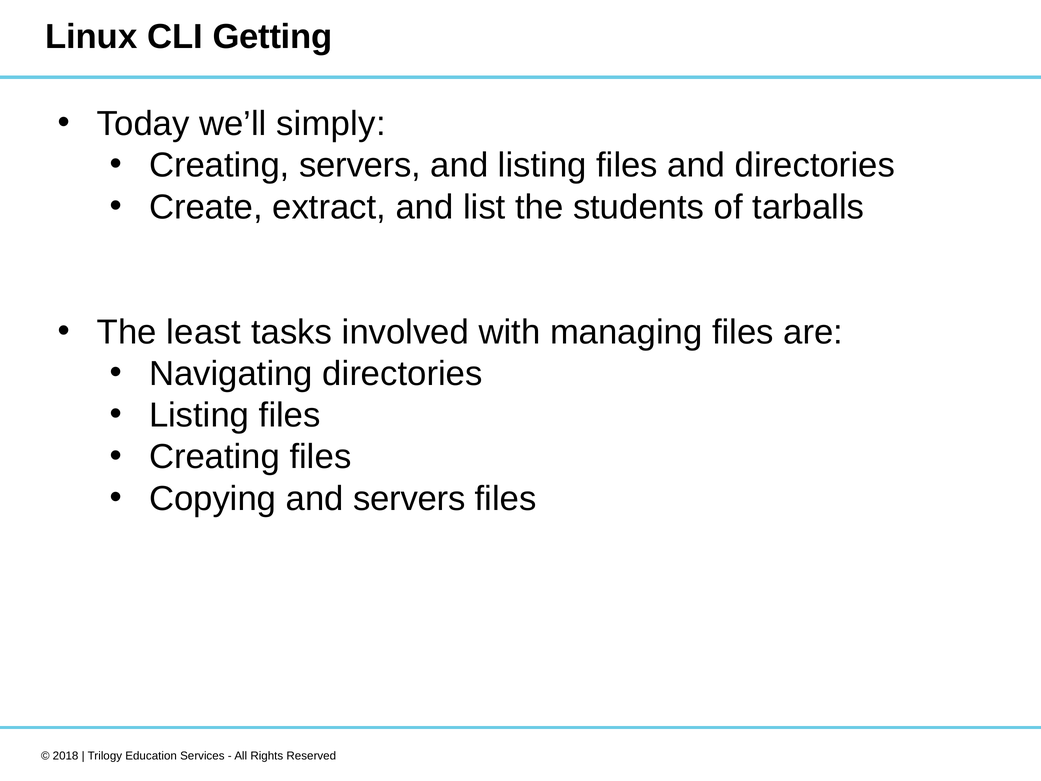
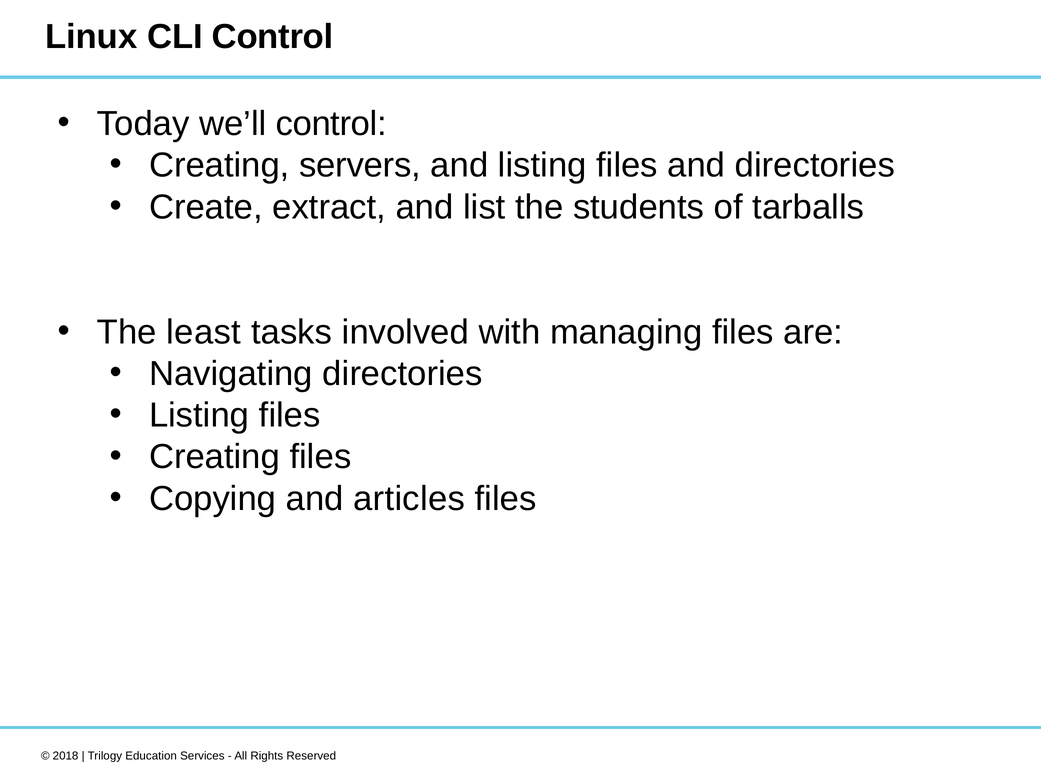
CLI Getting: Getting -> Control
we’ll simply: simply -> control
and servers: servers -> articles
